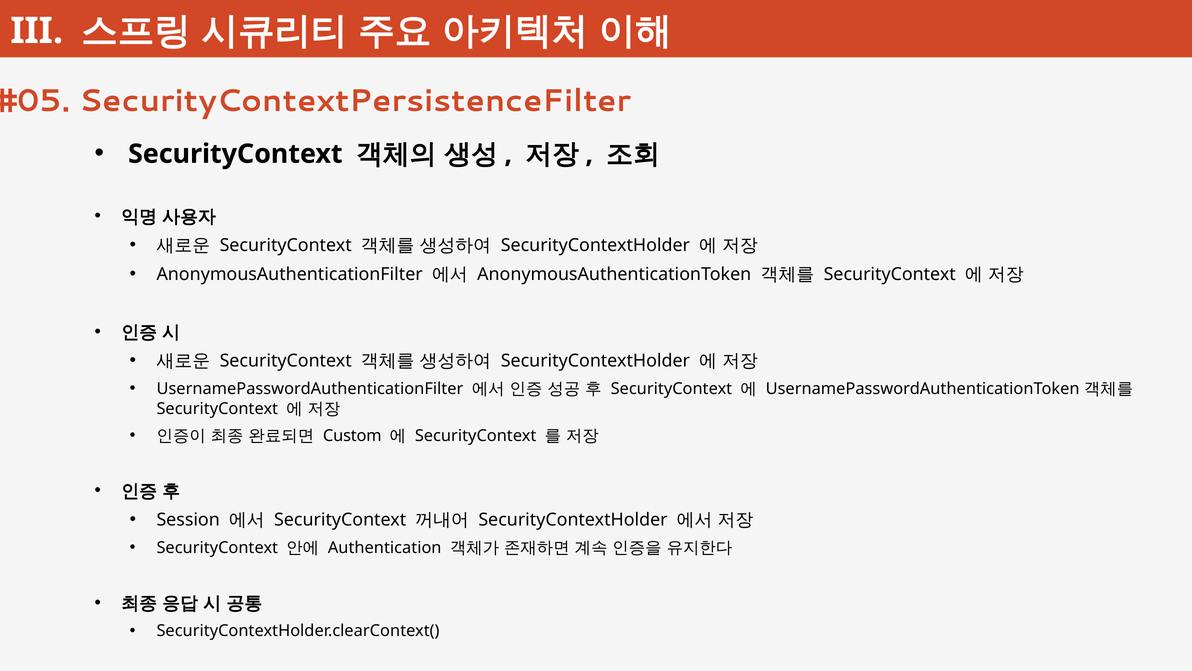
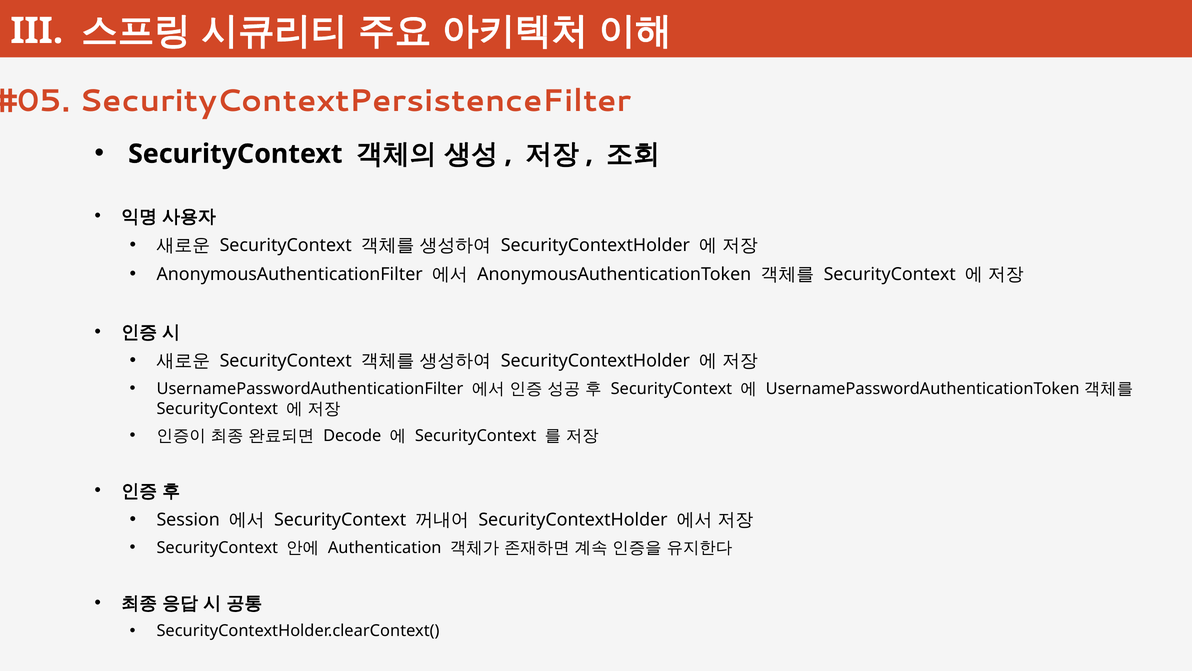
Custom: Custom -> Decode
